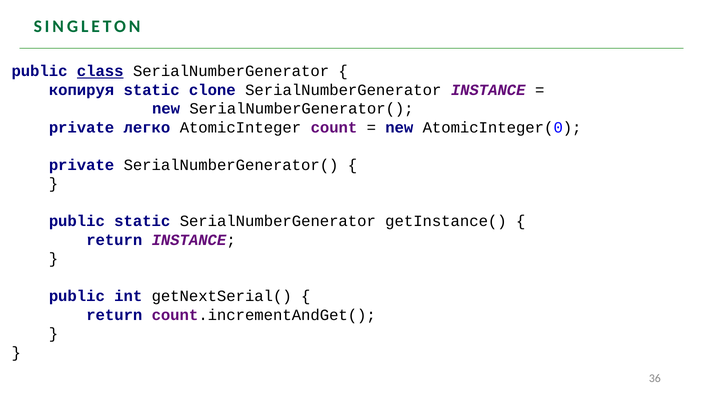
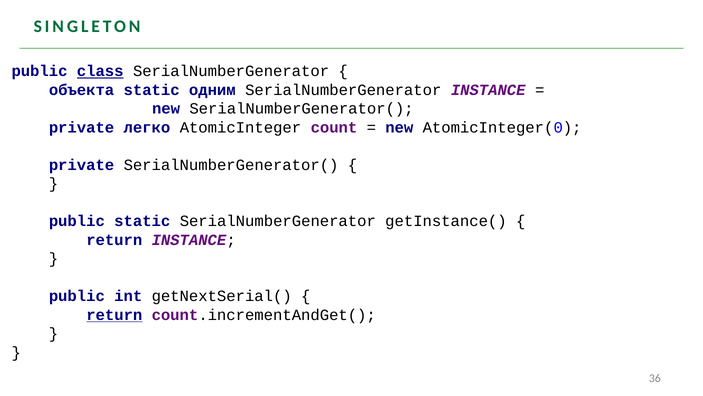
копируя: копируя -> объекта
clone: clone -> одним
return at (114, 315) underline: none -> present
